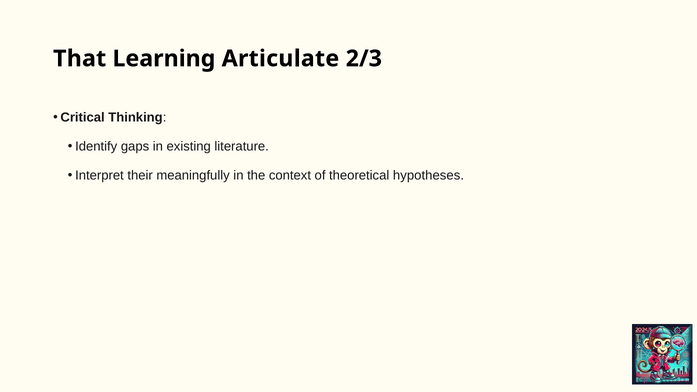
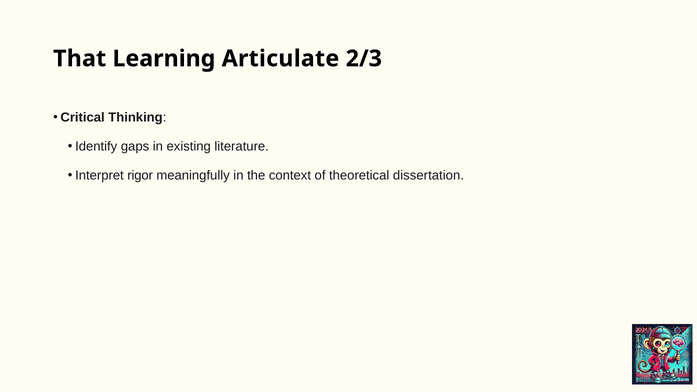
their: their -> rigor
hypotheses: hypotheses -> dissertation
